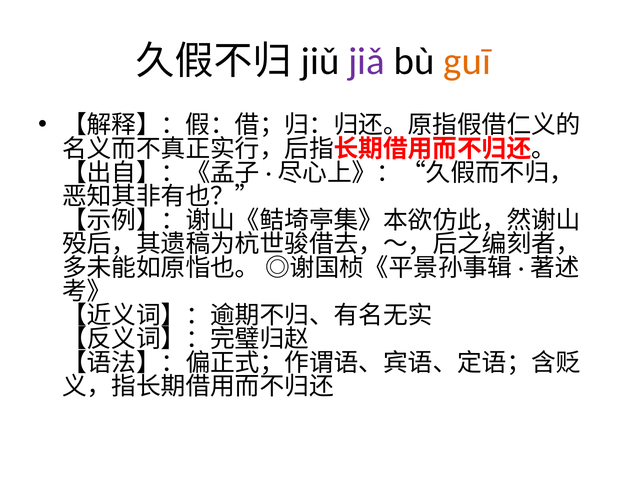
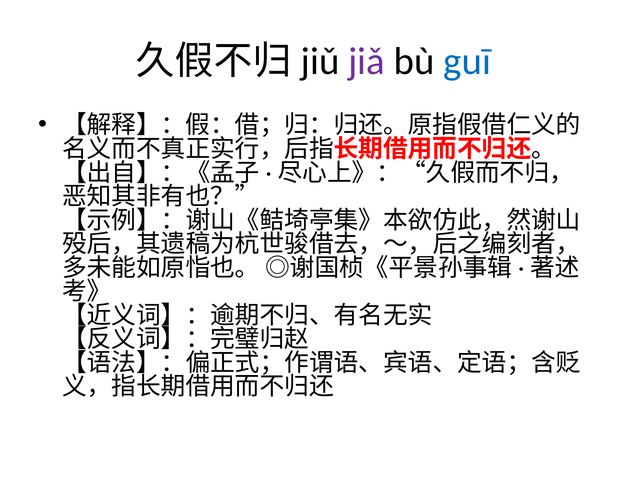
guī colour: orange -> blue
